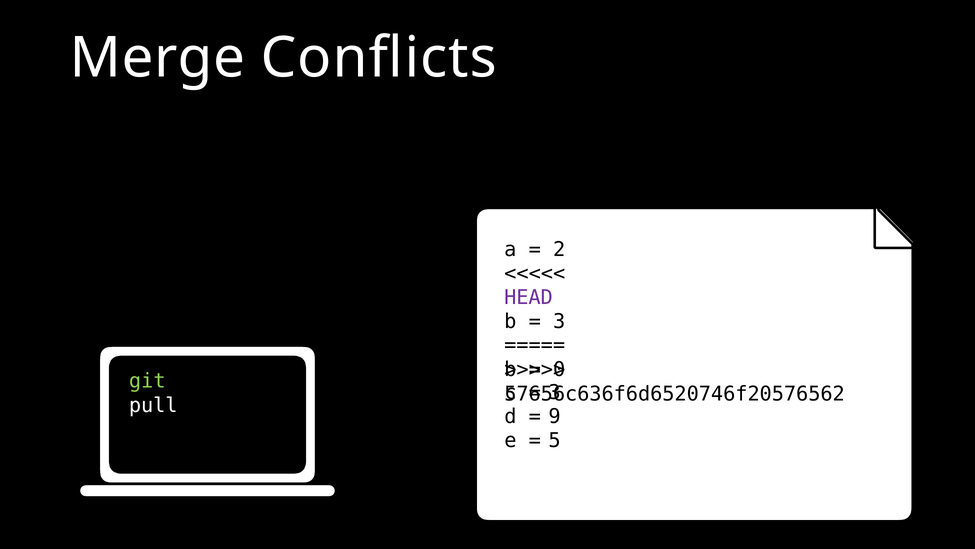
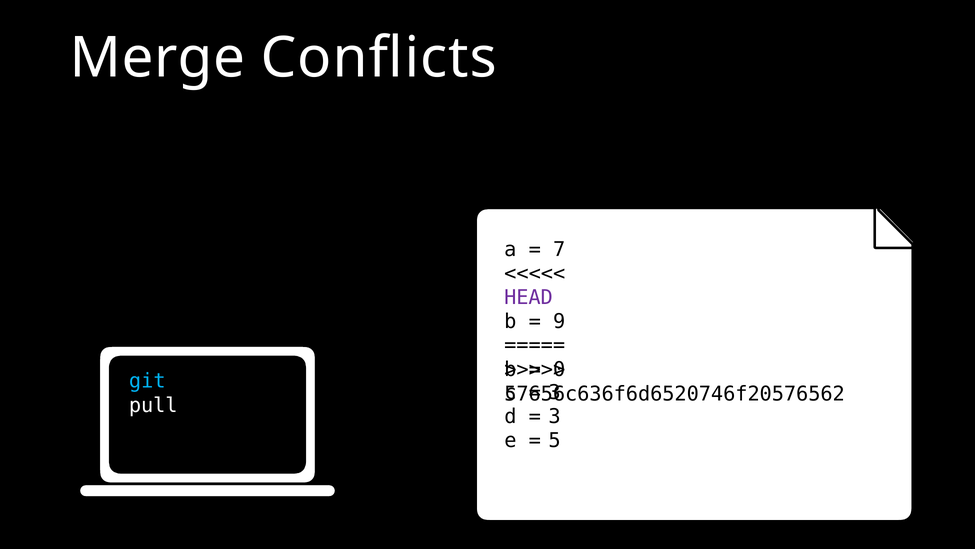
2: 2 -> 7
3 at (559, 321): 3 -> 9
git colour: light green -> light blue
9 at (555, 416): 9 -> 3
